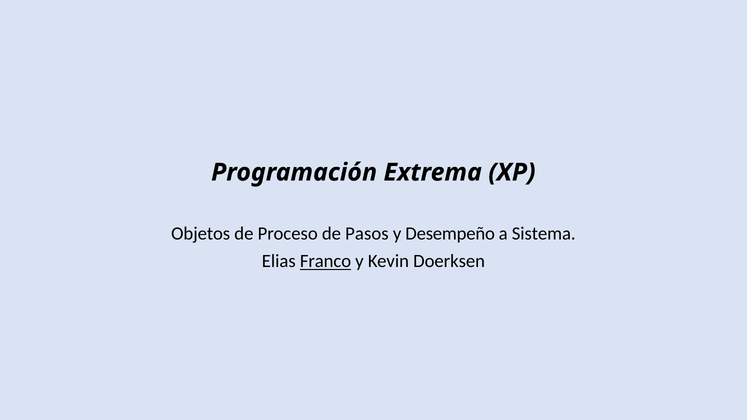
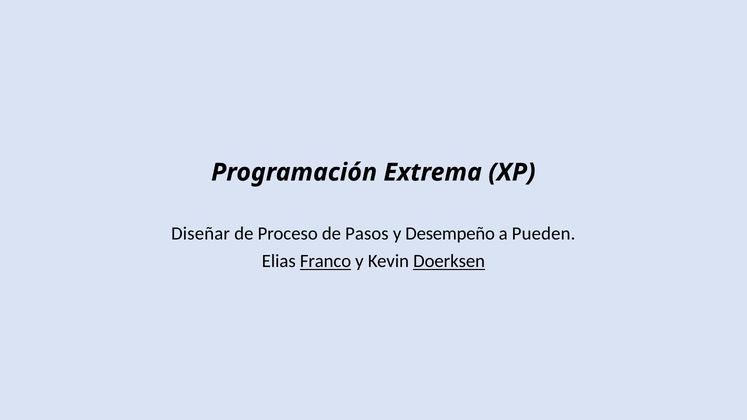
Objetos: Objetos -> Diseñar
Sistema: Sistema -> Pueden
Doerksen underline: none -> present
